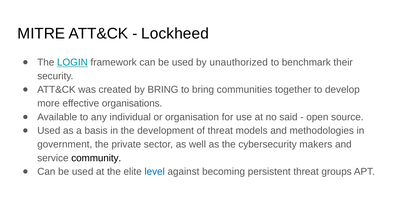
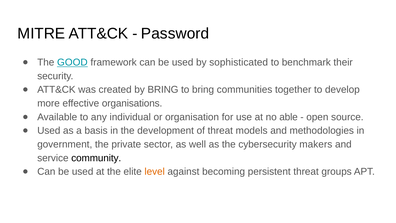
Lockheed: Lockheed -> Password
LOGIN: LOGIN -> GOOD
unauthorized: unauthorized -> sophisticated
said: said -> able
level colour: blue -> orange
